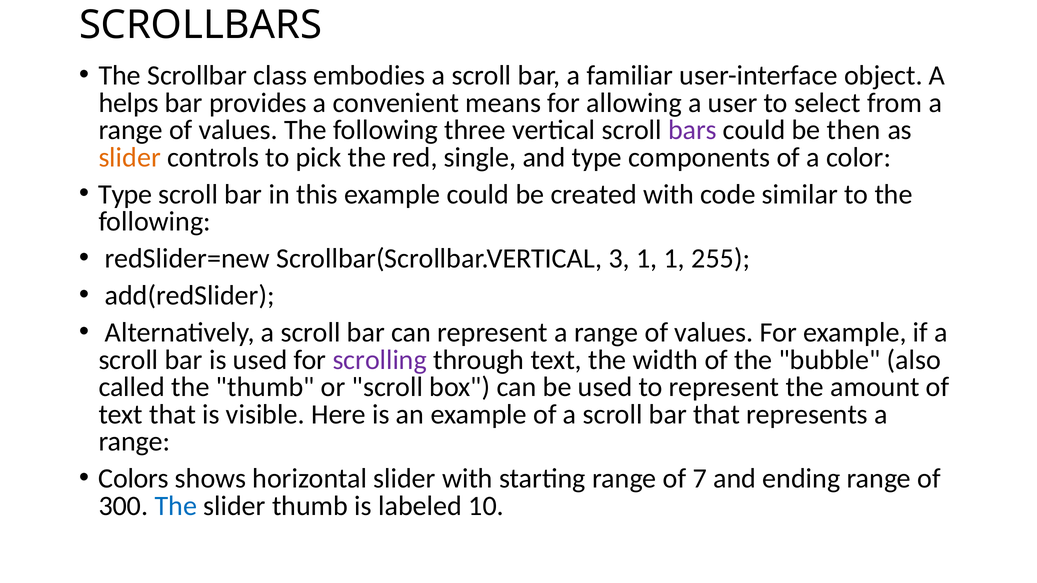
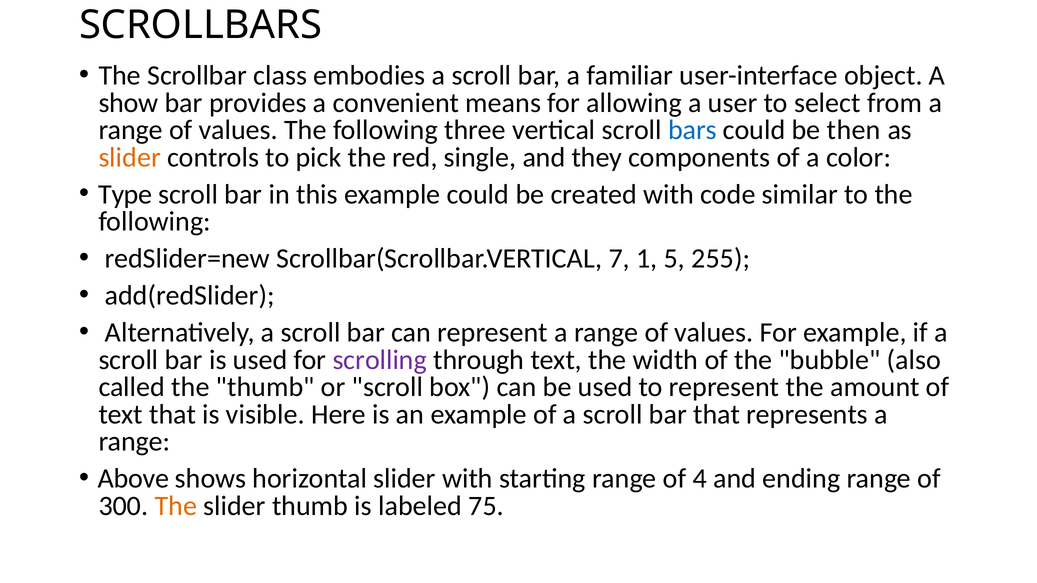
helps: helps -> show
bars colour: purple -> blue
and type: type -> they
3: 3 -> 7
1 1: 1 -> 5
Colors: Colors -> Above
7: 7 -> 4
The at (176, 506) colour: blue -> orange
10: 10 -> 75
